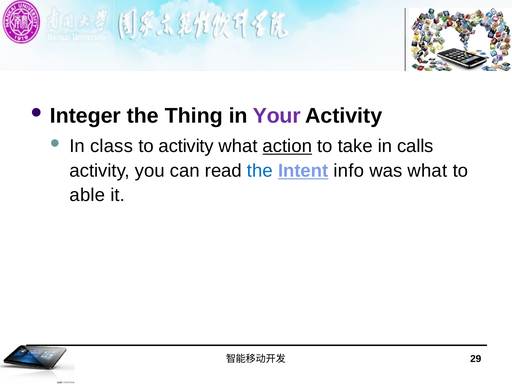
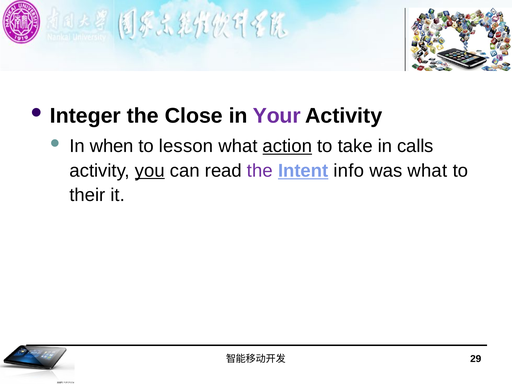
Thing: Thing -> Close
class: class -> when
to activity: activity -> lesson
you underline: none -> present
the at (260, 171) colour: blue -> purple
able: able -> their
